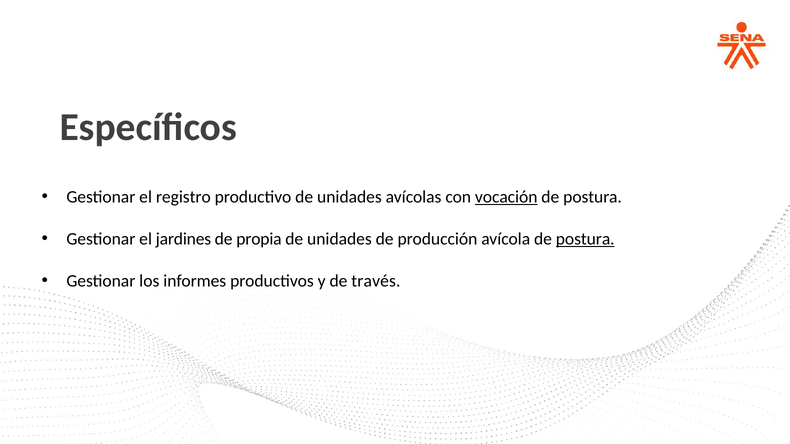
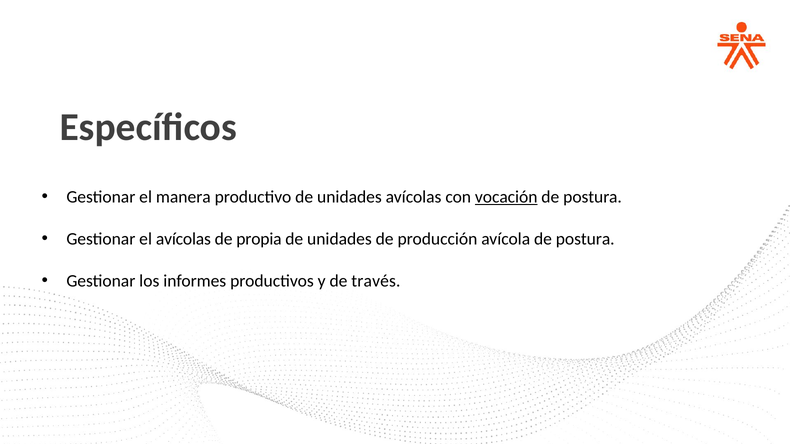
registro: registro -> manera
el jardines: jardines -> avícolas
postura at (585, 239) underline: present -> none
